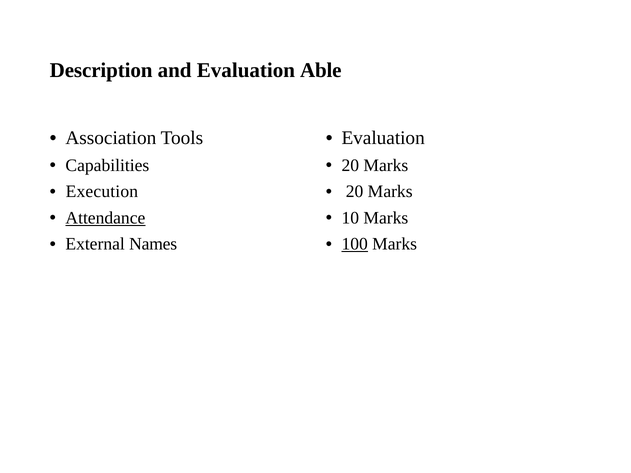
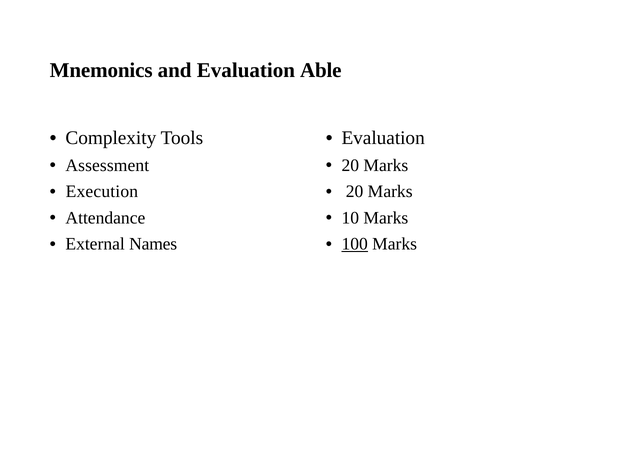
Description: Description -> Mnemonics
Association: Association -> Complexity
Capabilities: Capabilities -> Assessment
Attendance underline: present -> none
